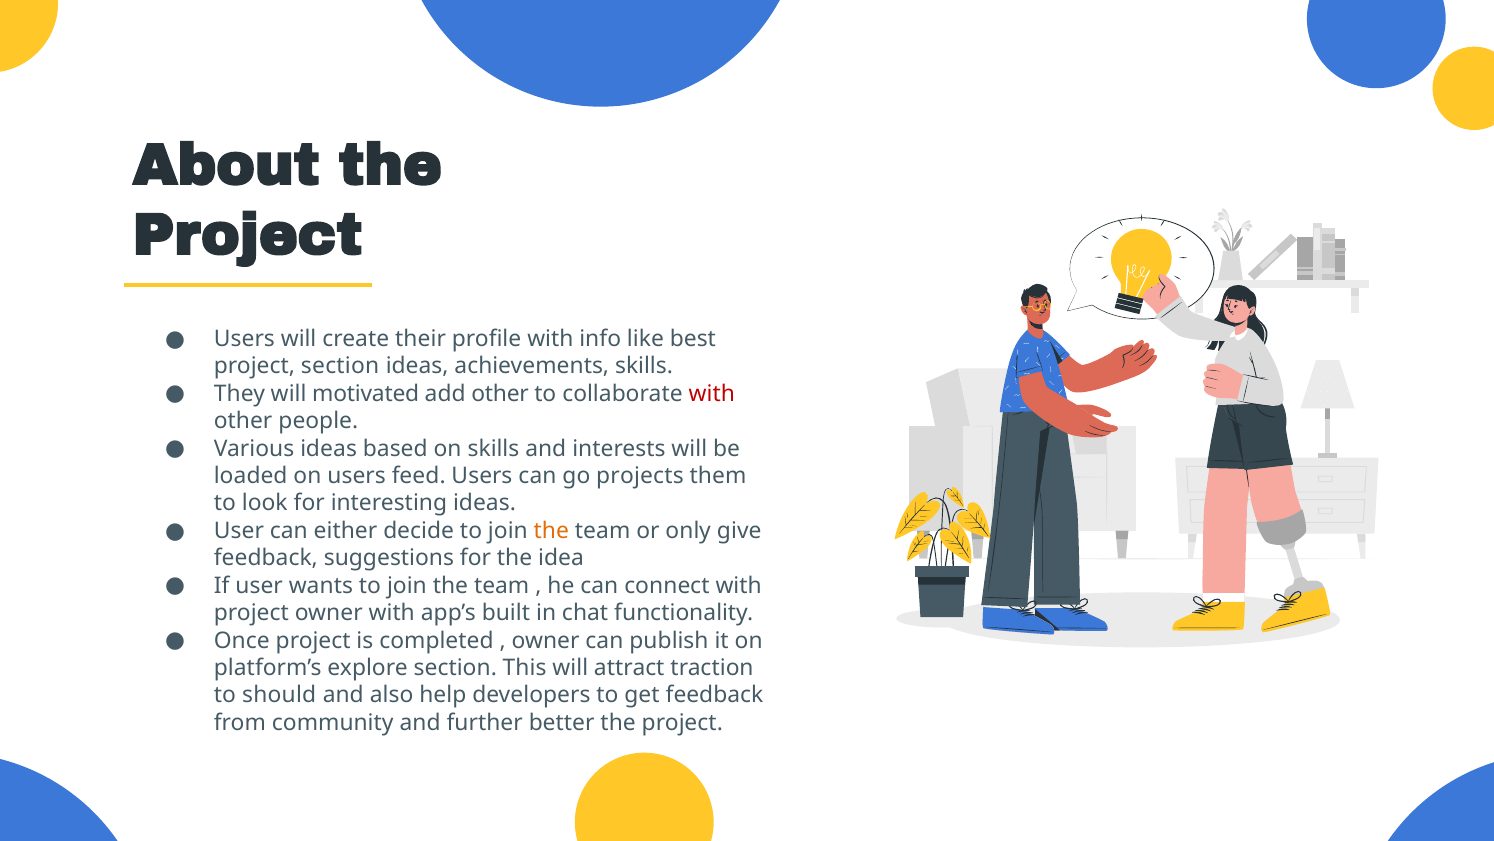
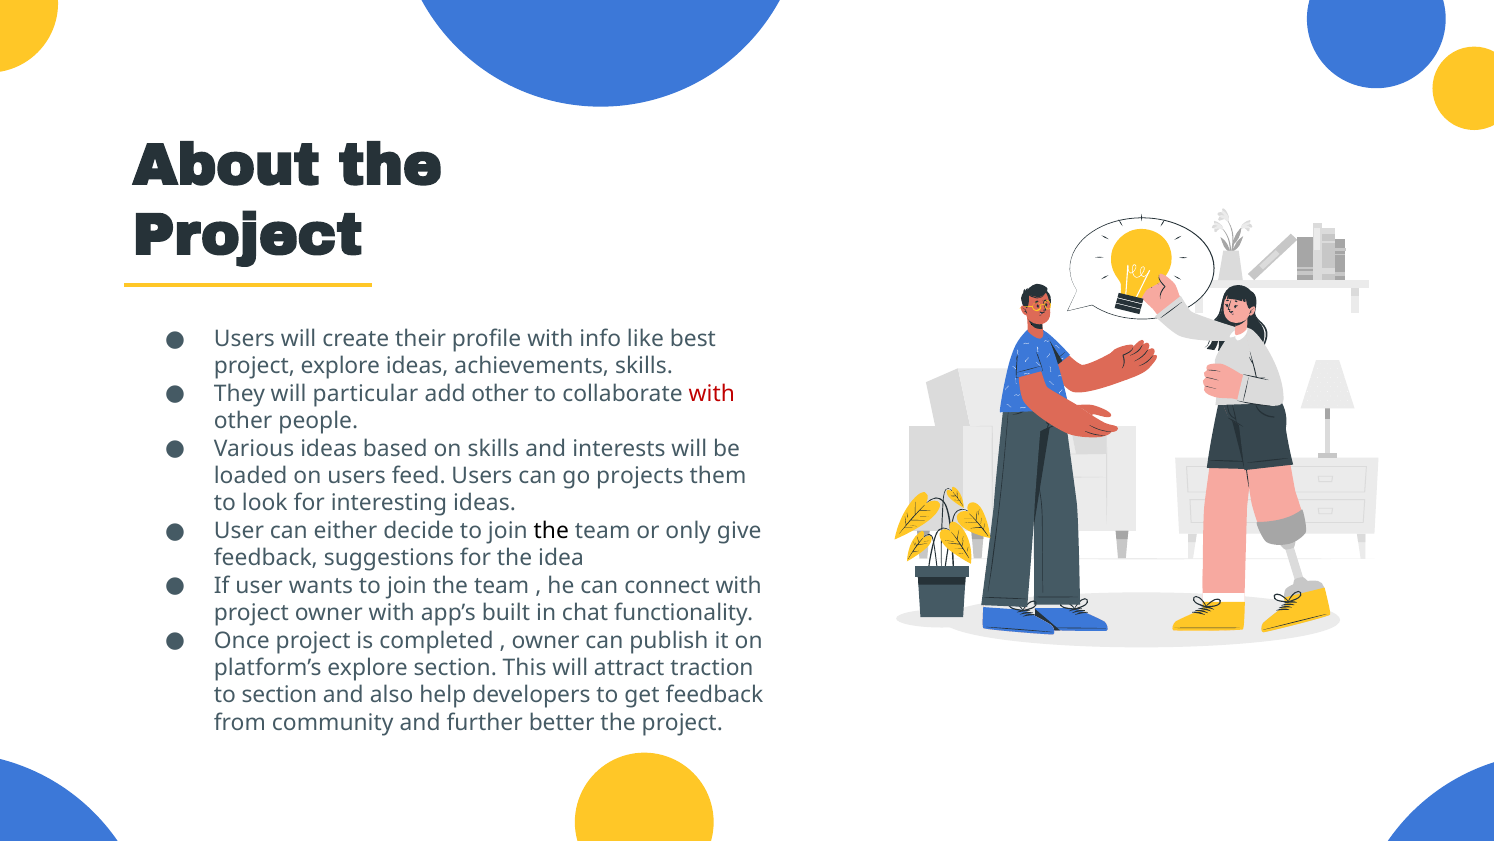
project section: section -> explore
motivated: motivated -> particular
the at (551, 530) colour: orange -> black
to should: should -> section
